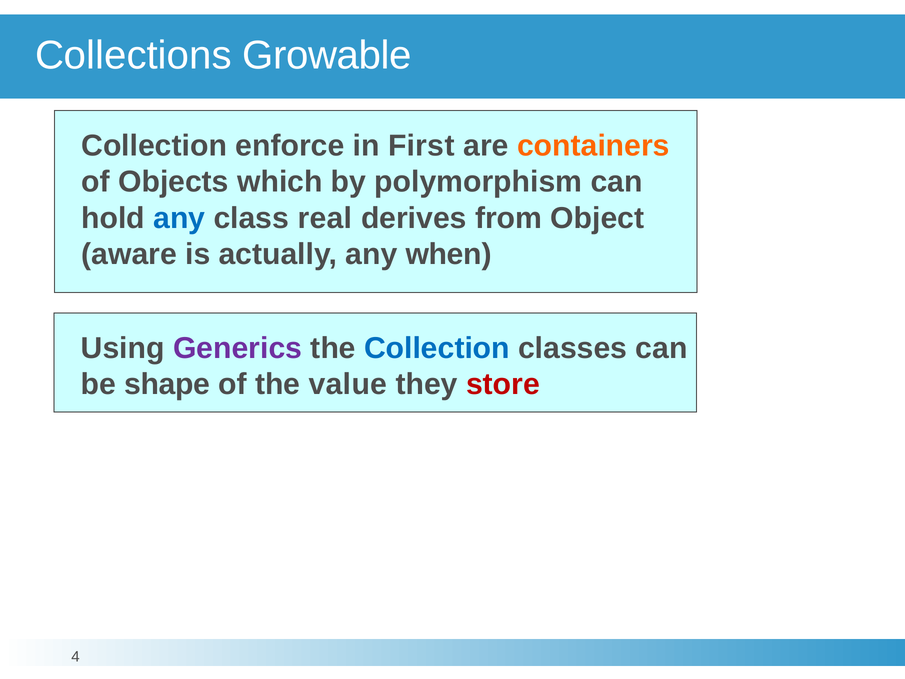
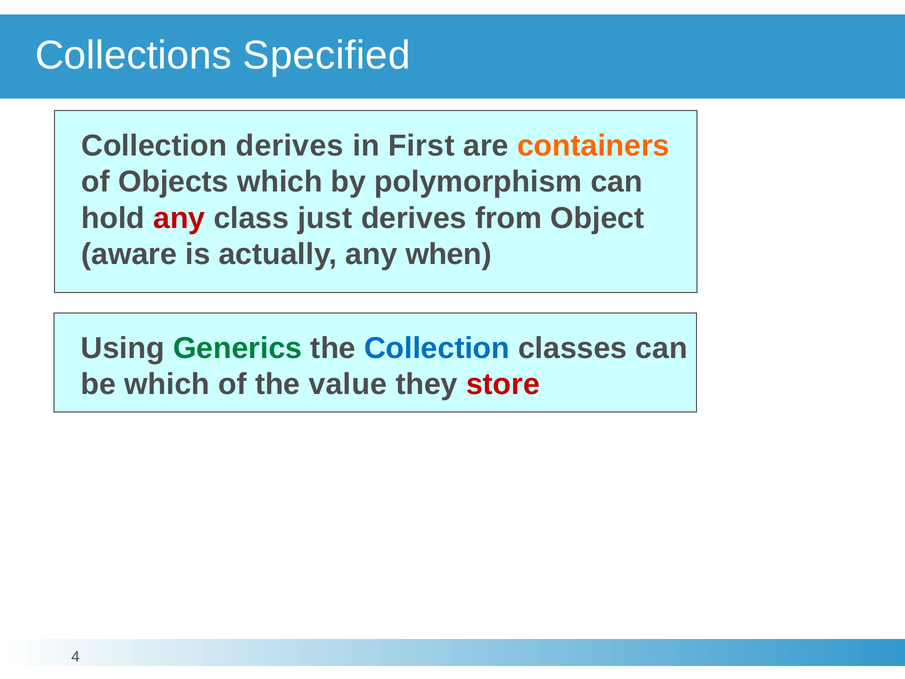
Growable: Growable -> Specified
Collection enforce: enforce -> derives
any at (179, 218) colour: blue -> red
real: real -> just
Generics colour: purple -> green
be shape: shape -> which
